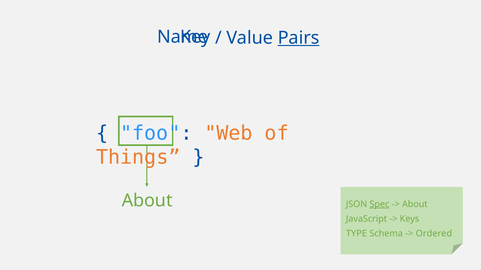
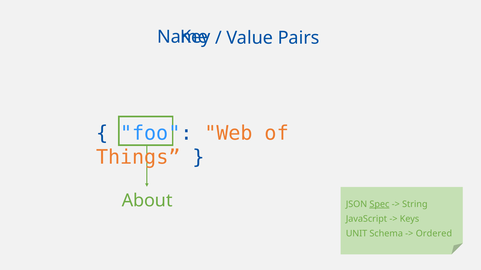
Pairs underline: present -> none
About at (415, 205): About -> String
TYPE: TYPE -> UNIT
